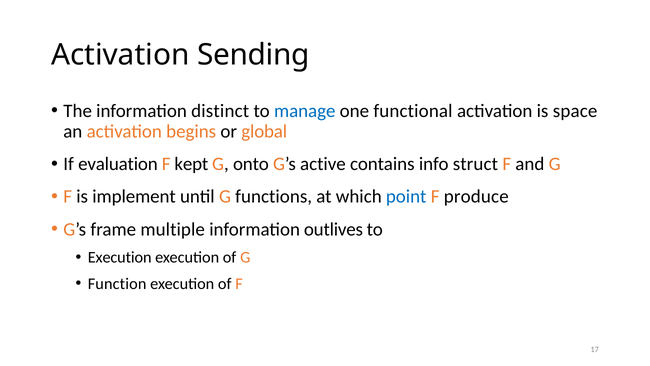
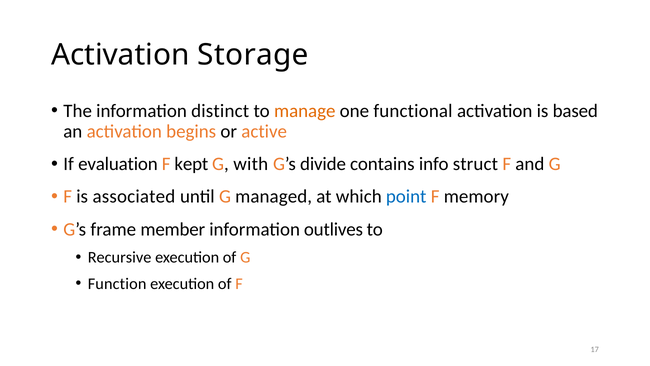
Sending: Sending -> Storage
manage colour: blue -> orange
space: space -> based
global: global -> active
onto: onto -> with
active: active -> divide
implement: implement -> associated
functions: functions -> managed
produce: produce -> memory
multiple: multiple -> member
Execution at (120, 257): Execution -> Recursive
